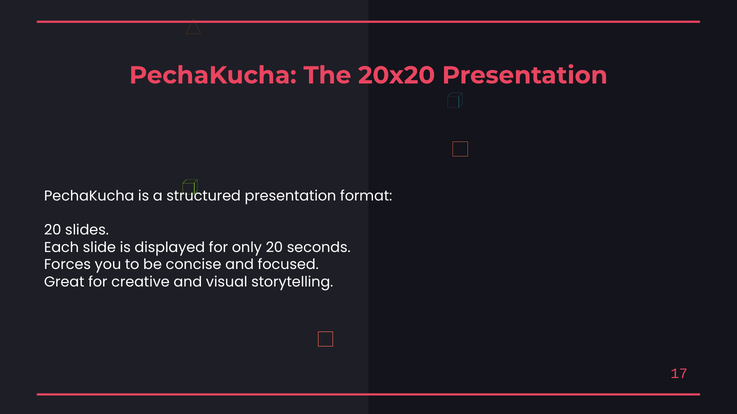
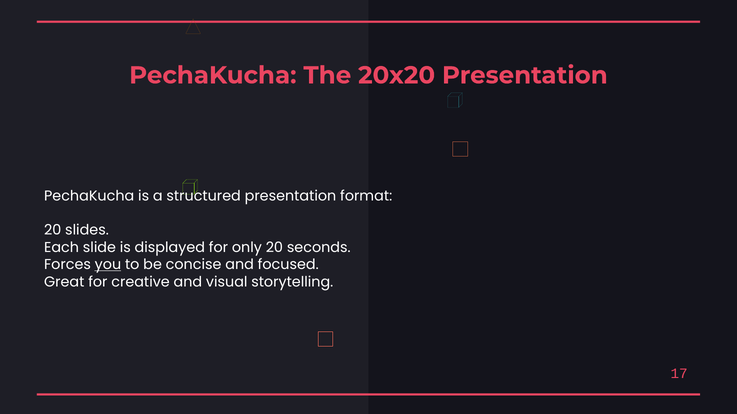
you underline: none -> present
